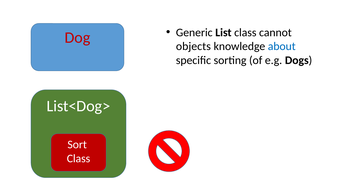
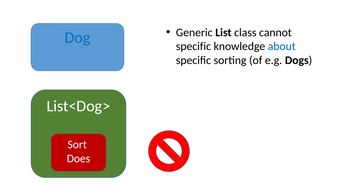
Dog colour: red -> blue
objects at (193, 46): objects -> specific
Class at (79, 159): Class -> Does
